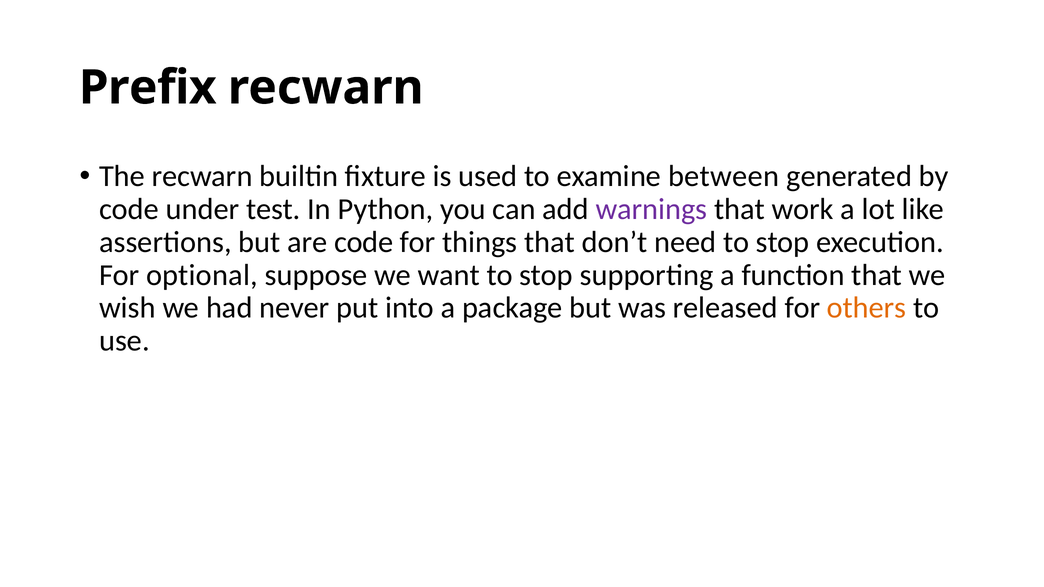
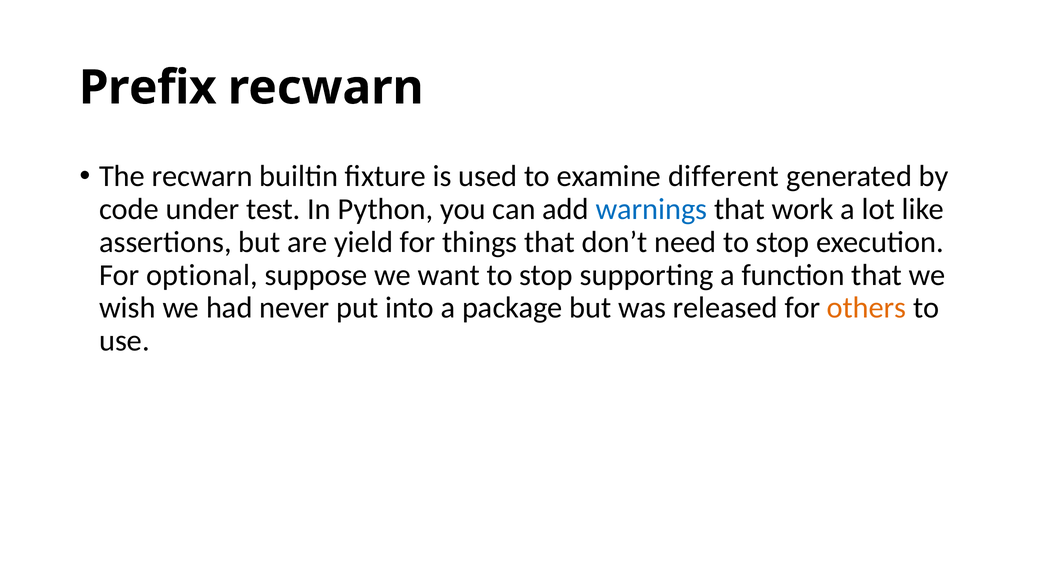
between: between -> different
warnings colour: purple -> blue
are code: code -> yield
